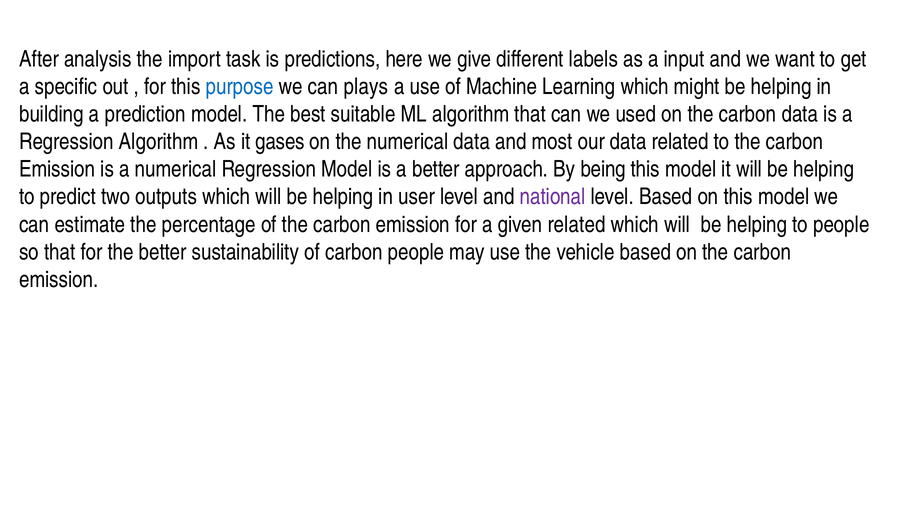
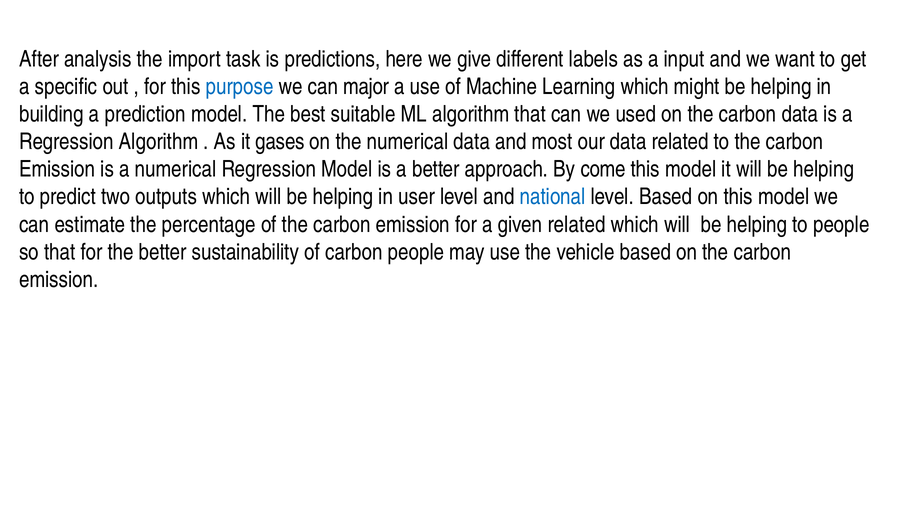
plays: plays -> major
being: being -> come
national colour: purple -> blue
